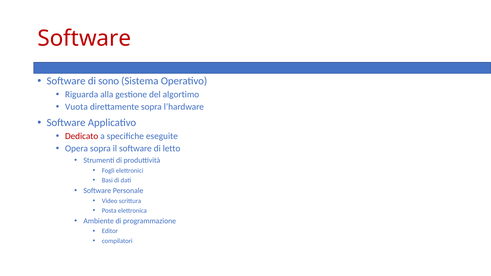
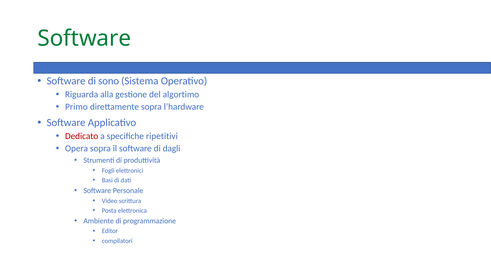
Software at (84, 38) colour: red -> green
Vuota: Vuota -> Primo
eseguite: eseguite -> ripetitivi
letto: letto -> dagli
